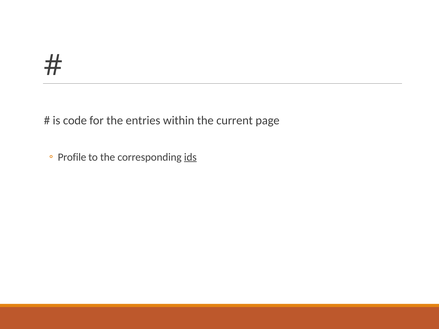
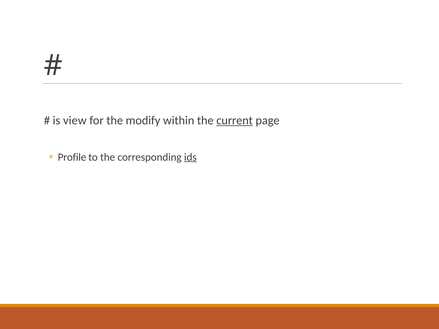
code: code -> view
entries: entries -> modify
current underline: none -> present
